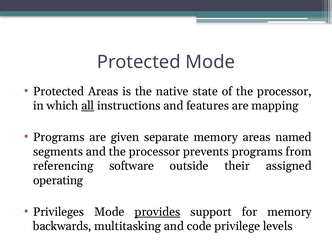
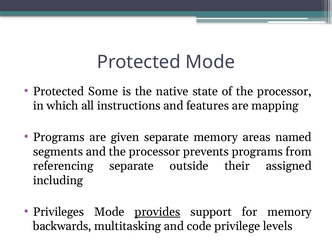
Protected Areas: Areas -> Some
all underline: present -> none
referencing software: software -> separate
operating: operating -> including
